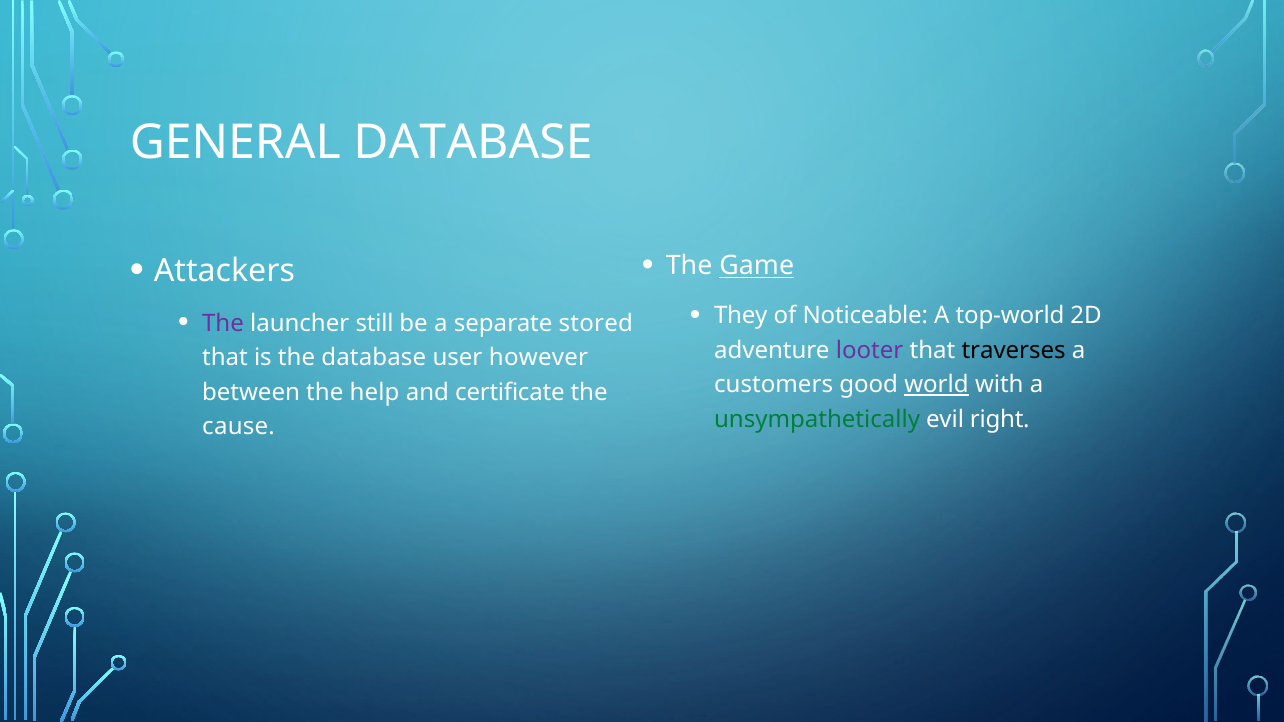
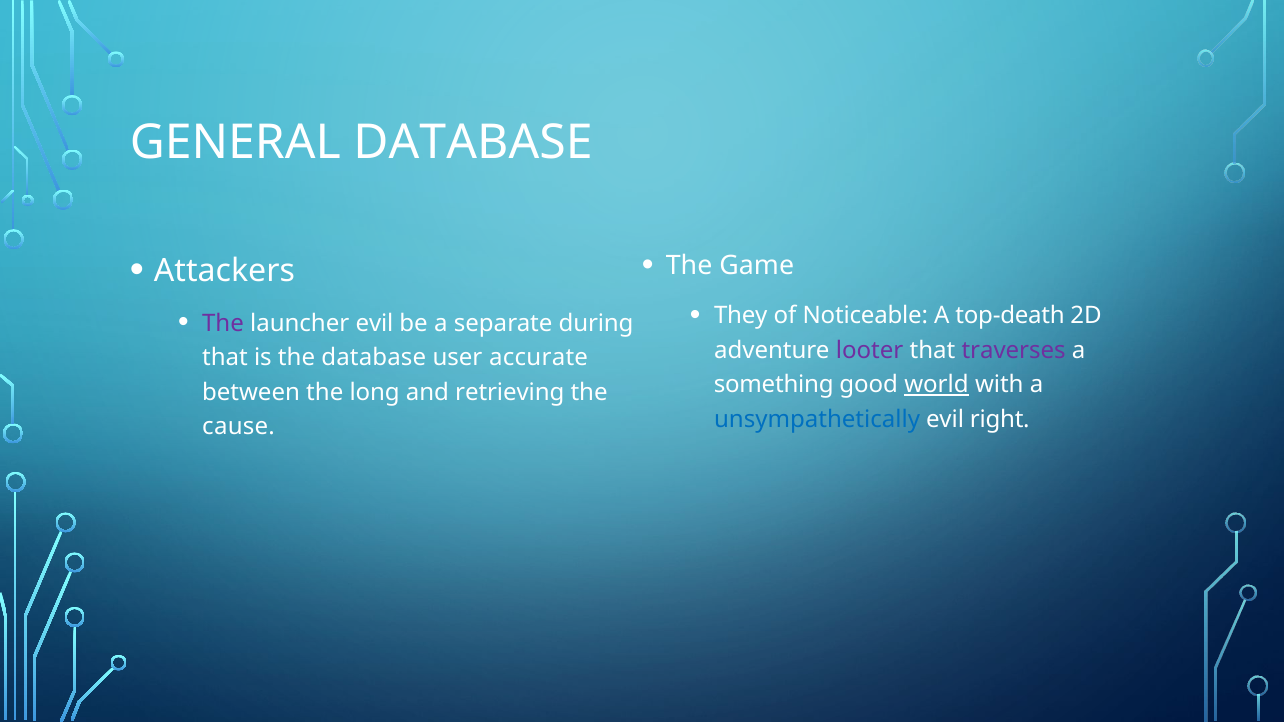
Game underline: present -> none
top-world: top-world -> top-death
launcher still: still -> evil
stored: stored -> during
traverses colour: black -> purple
however: however -> accurate
customers: customers -> something
help: help -> long
certificate: certificate -> retrieving
unsympathetically colour: green -> blue
